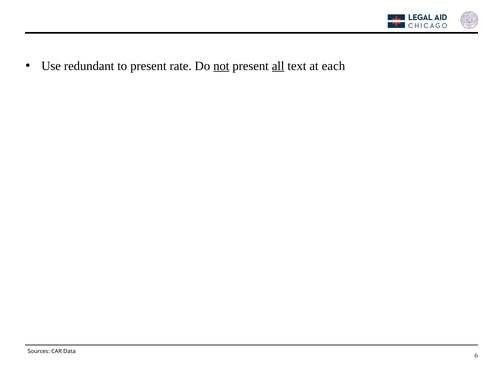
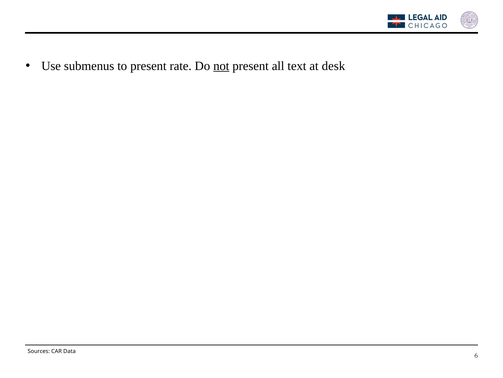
redundant: redundant -> submenus
all underline: present -> none
each: each -> desk
